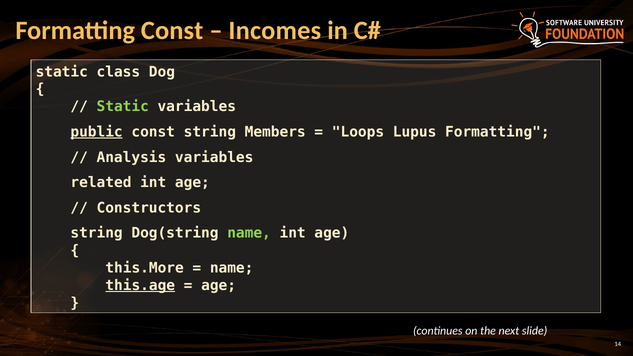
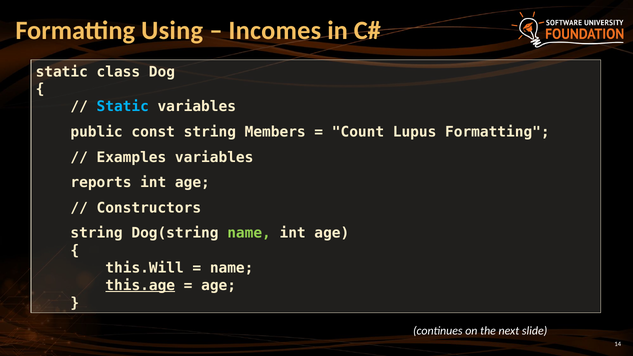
Formatting Const: Const -> Using
Static at (123, 107) colour: light green -> light blue
public underline: present -> none
Loops: Loops -> Count
Analysis: Analysis -> Examples
related: related -> reports
this.More: this.More -> this.Will
